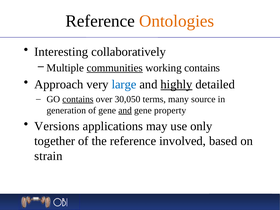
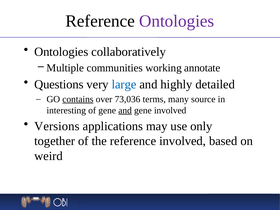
Ontologies at (177, 21) colour: orange -> purple
Interesting at (61, 52): Interesting -> Ontologies
communities underline: present -> none
working contains: contains -> annotate
Approach: Approach -> Questions
highly underline: present -> none
30,050: 30,050 -> 73,036
generation: generation -> interesting
gene property: property -> involved
strain: strain -> weird
